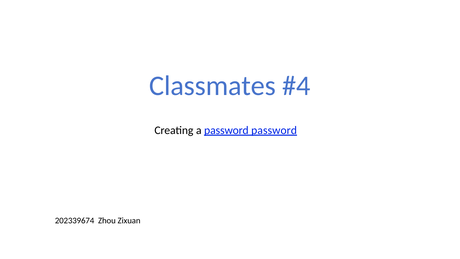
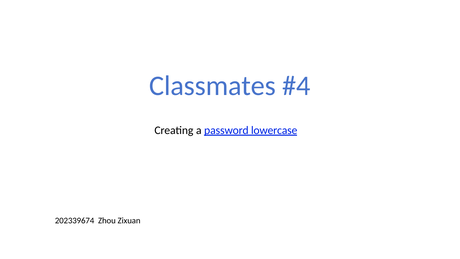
password password: password -> lowercase
